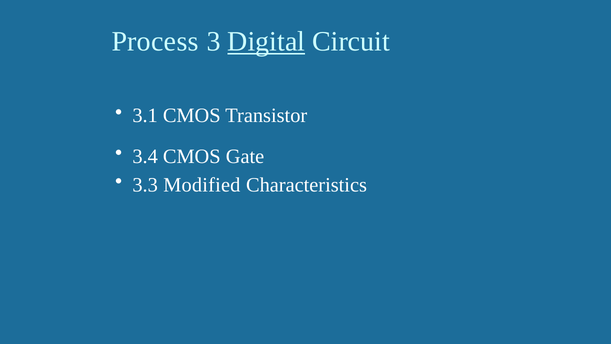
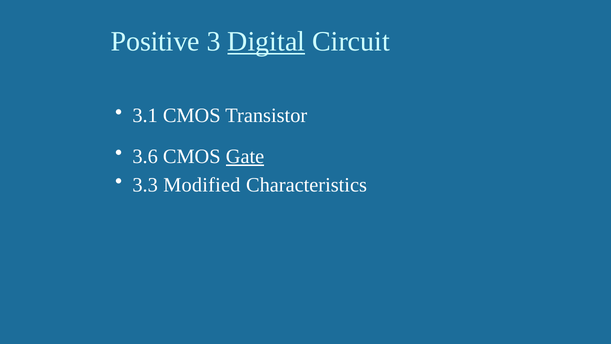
Process: Process -> Positive
3.4: 3.4 -> 3.6
Gate underline: none -> present
